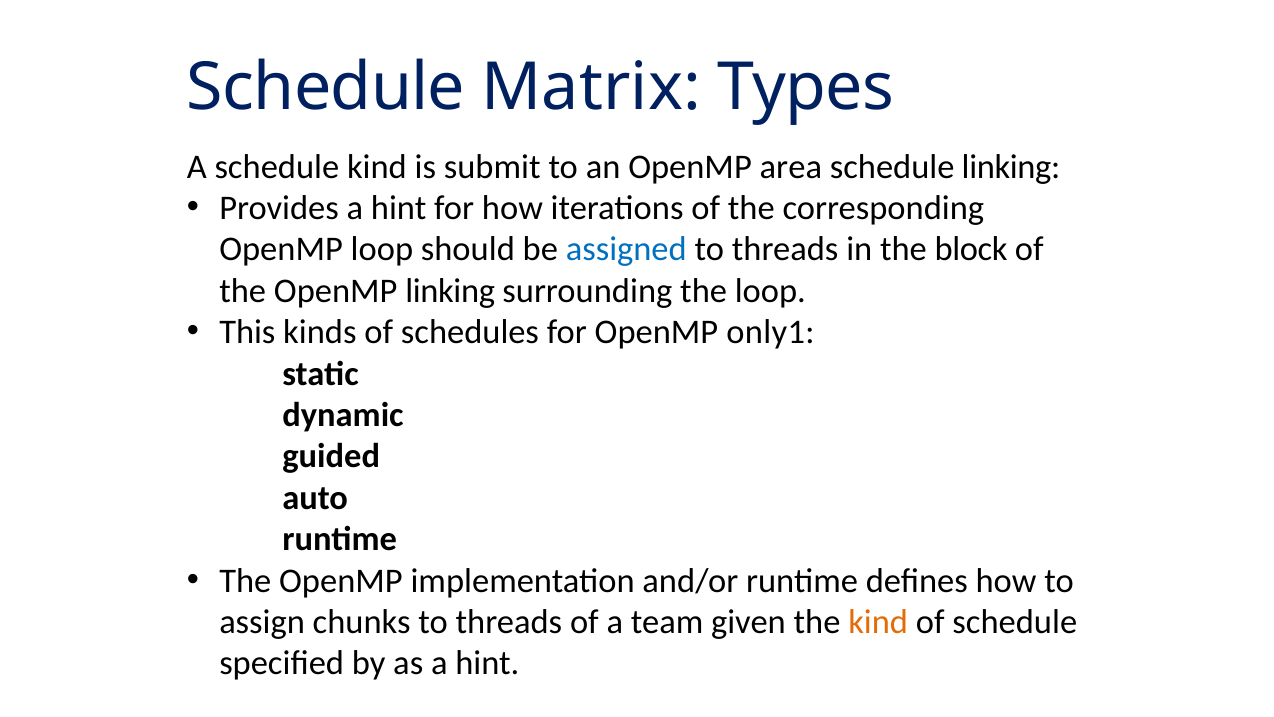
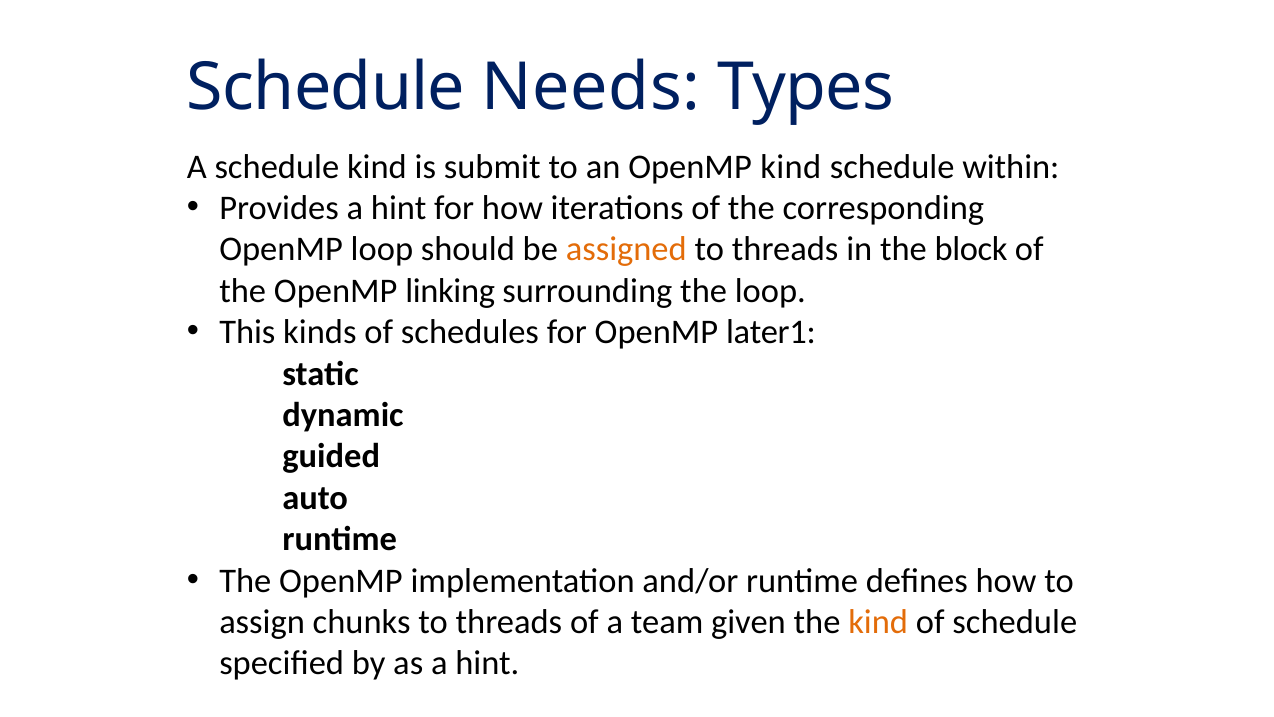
Matrix: Matrix -> Needs
OpenMP area: area -> kind
schedule linking: linking -> within
assigned colour: blue -> orange
only1: only1 -> later1
